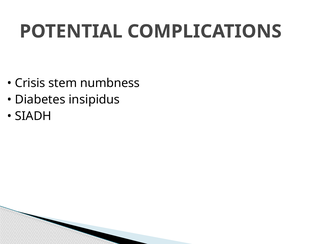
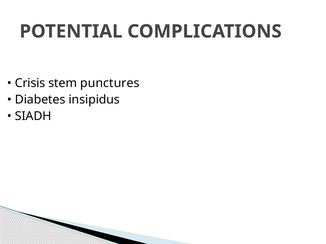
numbness: numbness -> punctures
